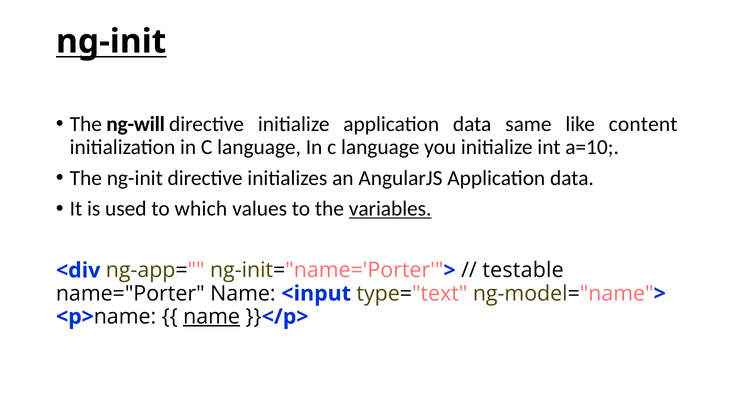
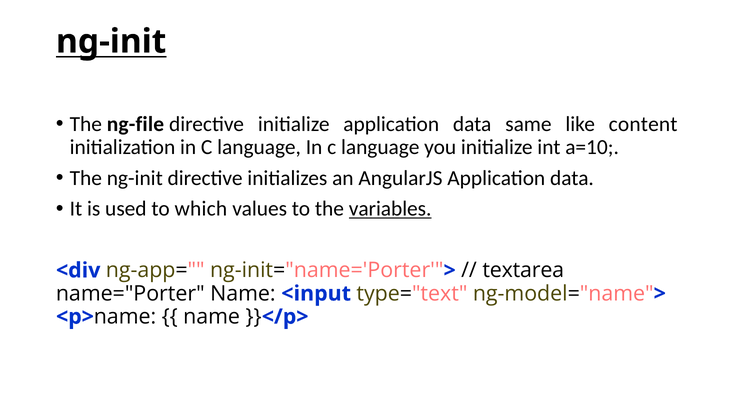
ng-will: ng-will -> ng-file
testable: testable -> textarea
name at (212, 317) underline: present -> none
